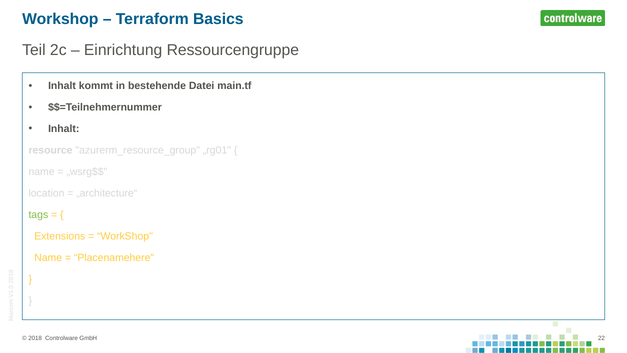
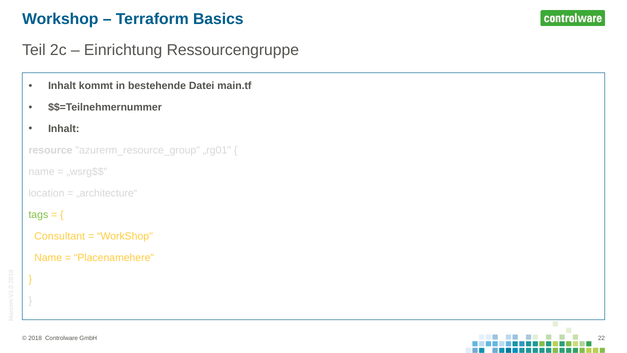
Extensions: Extensions -> Consultant
